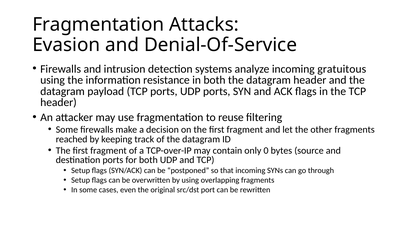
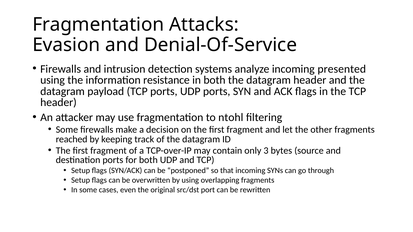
gratuitous: gratuitous -> presented
reuse: reuse -> ntohl
0: 0 -> 3
